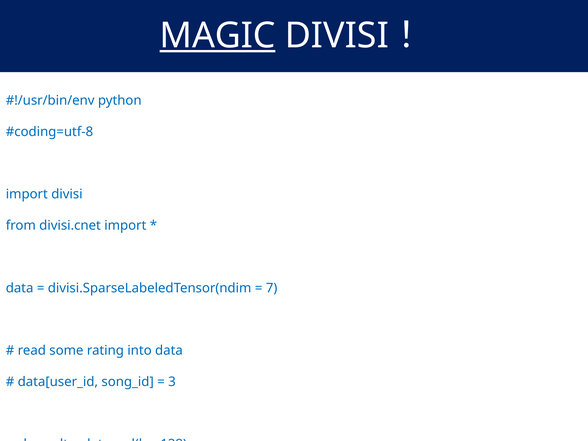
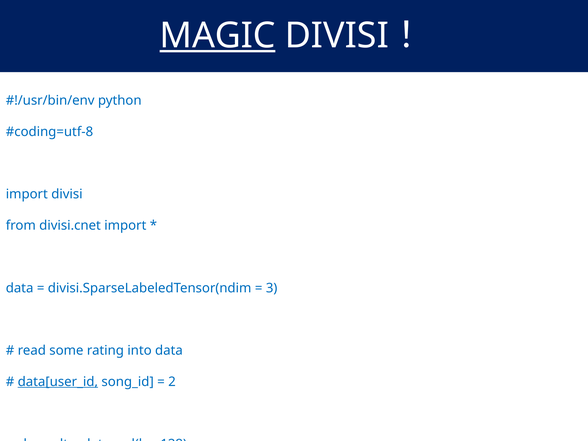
7: 7 -> 3
data[user_id underline: none -> present
3: 3 -> 2
